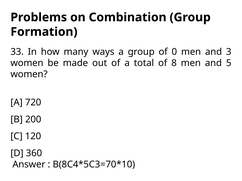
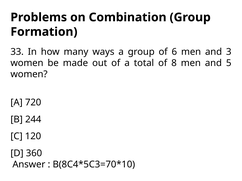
0: 0 -> 6
200: 200 -> 244
